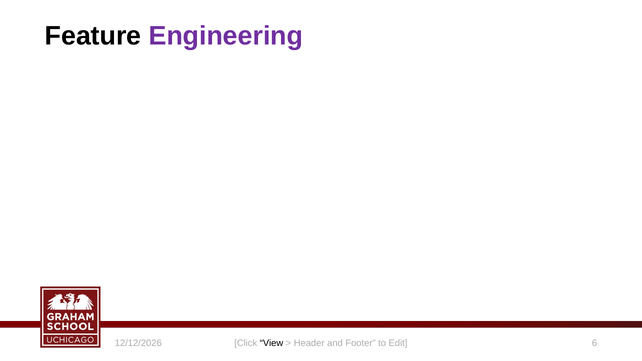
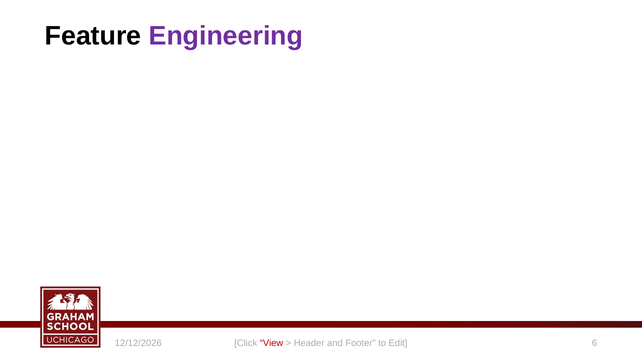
View colour: black -> red
